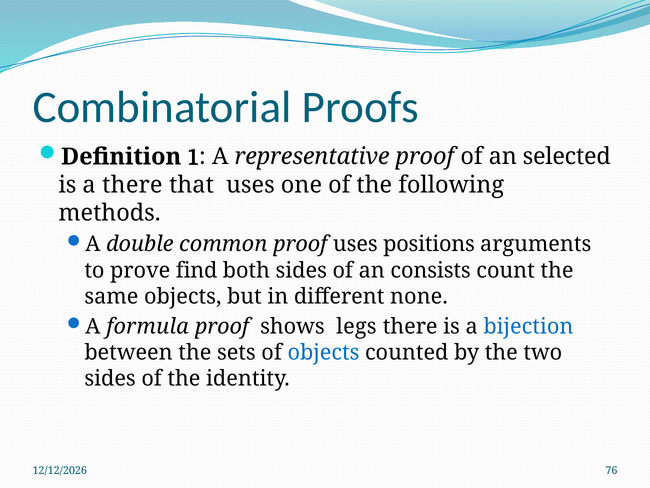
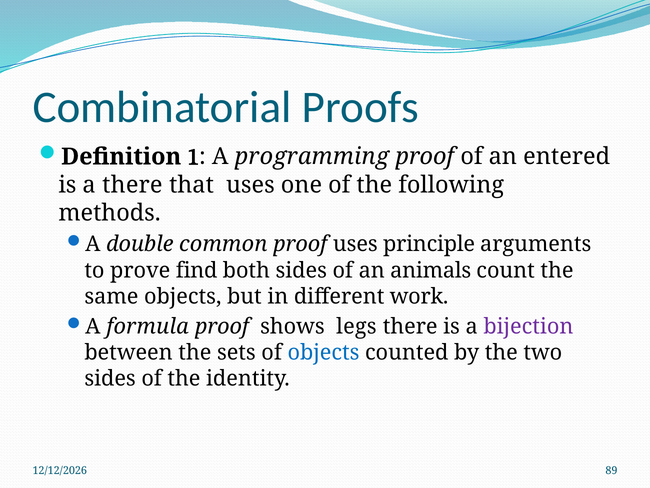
representative: representative -> programming
selected: selected -> entered
positions: positions -> principle
consists: consists -> animals
none: none -> work
bijection colour: blue -> purple
76: 76 -> 89
